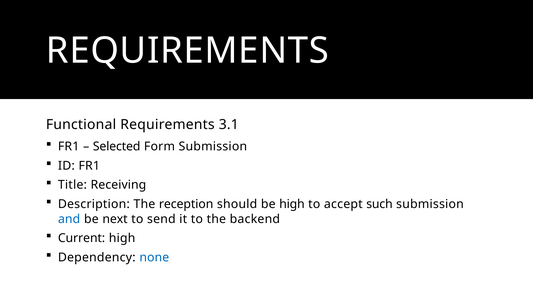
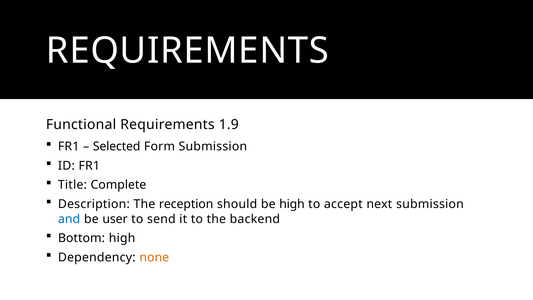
3.1: 3.1 -> 1.9
Receiving: Receiving -> Complete
such: such -> next
next: next -> user
Current: Current -> Bottom
none colour: blue -> orange
